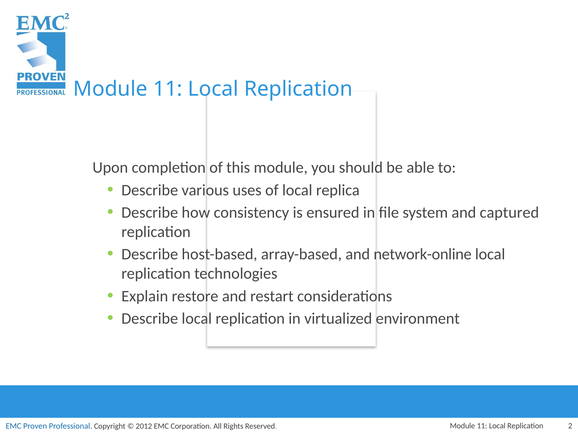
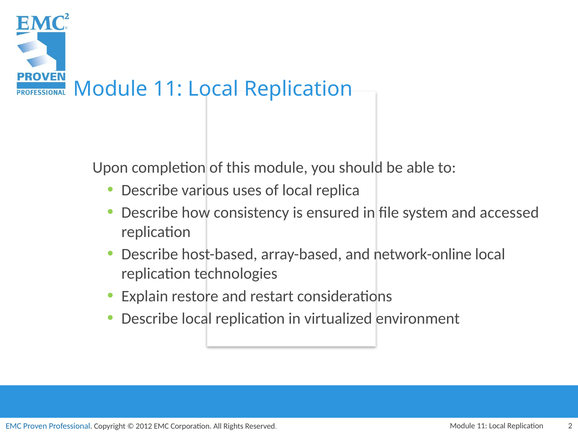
captured: captured -> accessed
